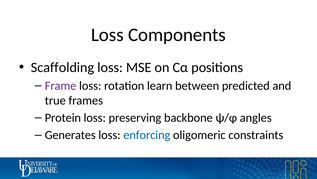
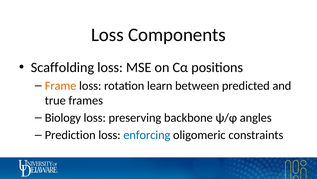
Frame colour: purple -> orange
Protein: Protein -> Biology
Generates: Generates -> Prediction
